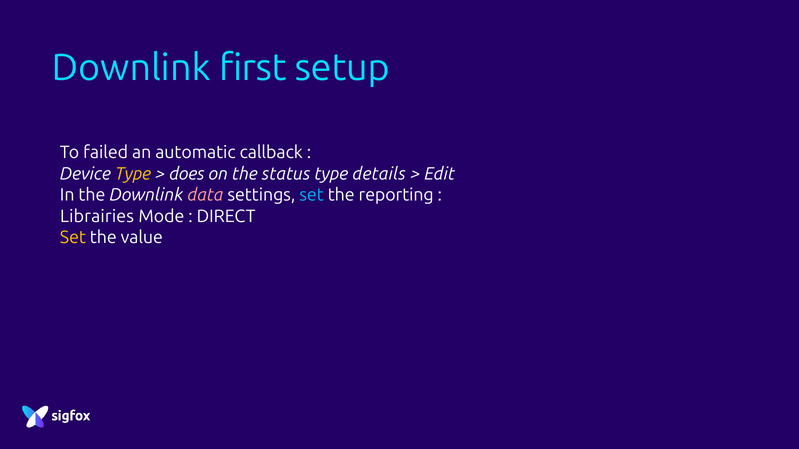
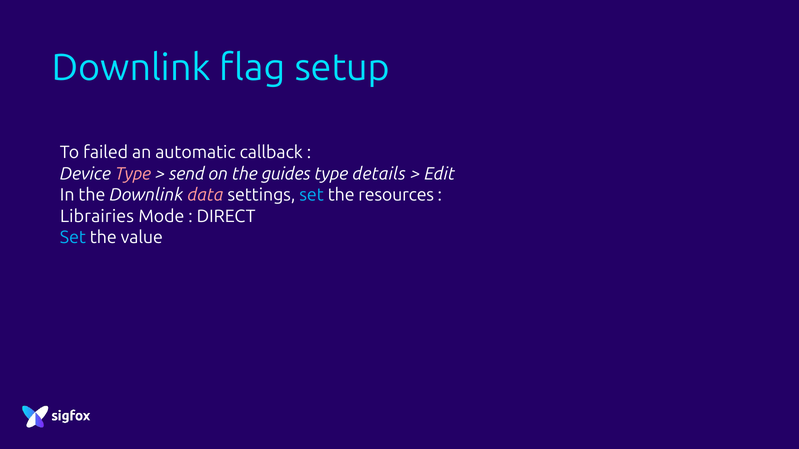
first: first -> flag
Type at (133, 174) colour: yellow -> pink
does: does -> send
status: status -> guides
reporting: reporting -> resources
Set at (73, 238) colour: yellow -> light blue
